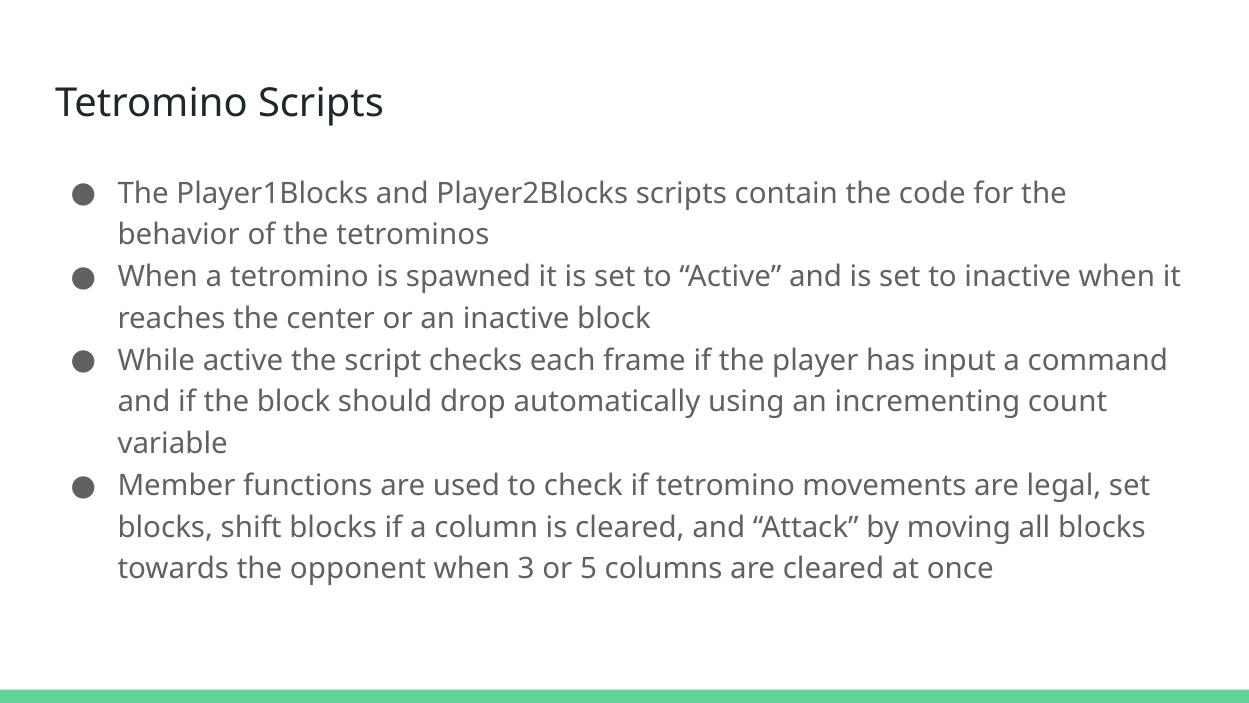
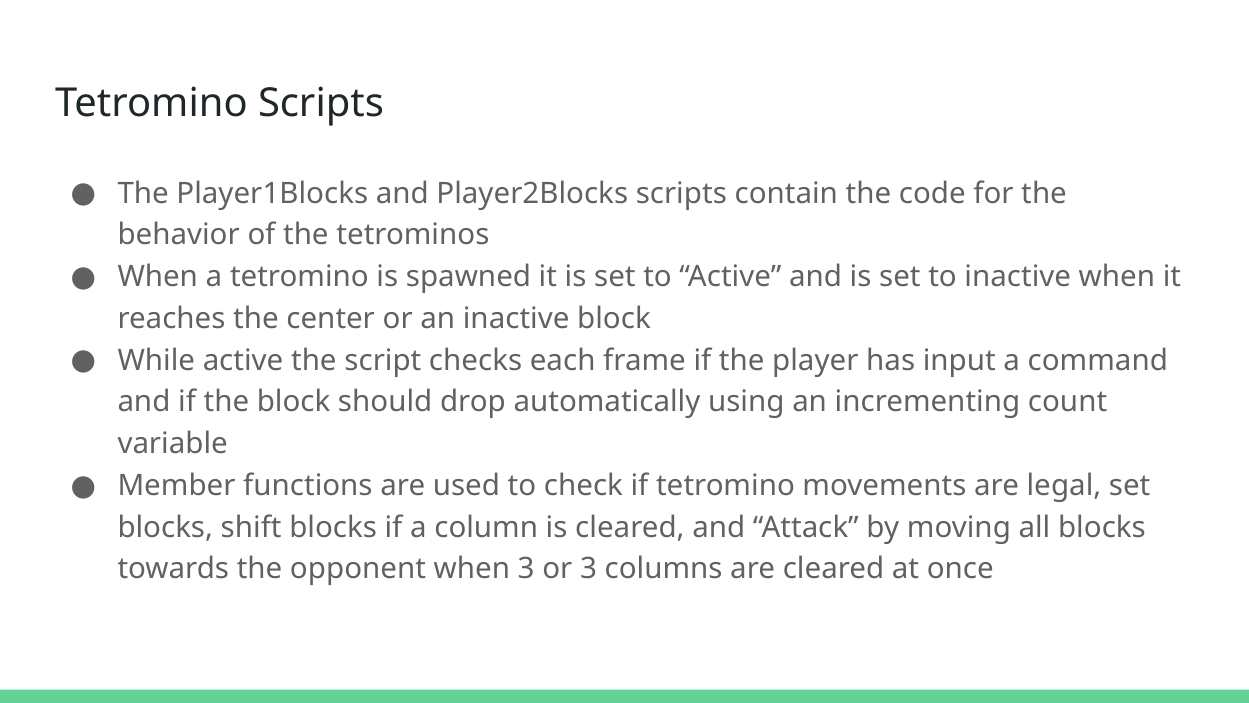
or 5: 5 -> 3
